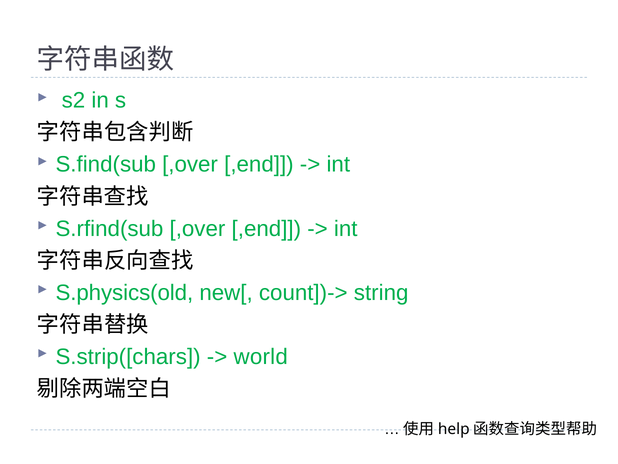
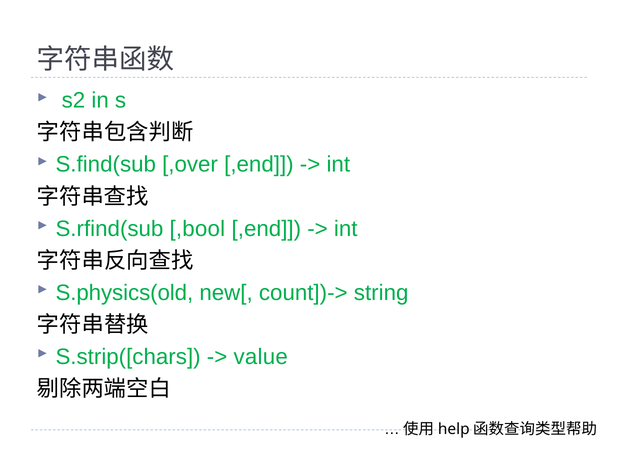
S.rfind(sub ,over: ,over -> ,bool
world: world -> value
